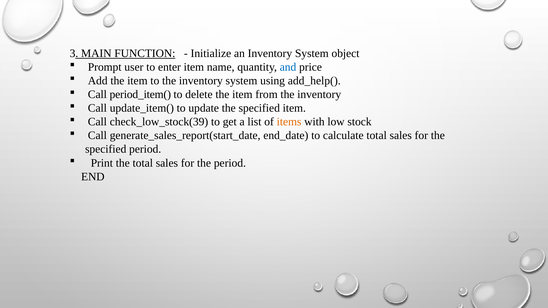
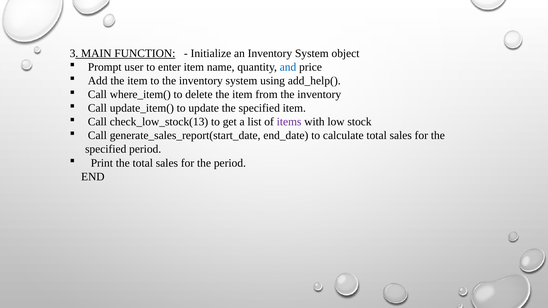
period_item(: period_item( -> where_item(
check_low_stock(39: check_low_stock(39 -> check_low_stock(13
items colour: orange -> purple
